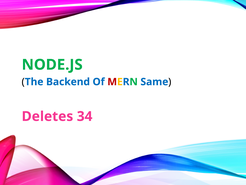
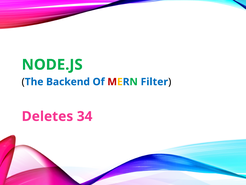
Same: Same -> Filter
